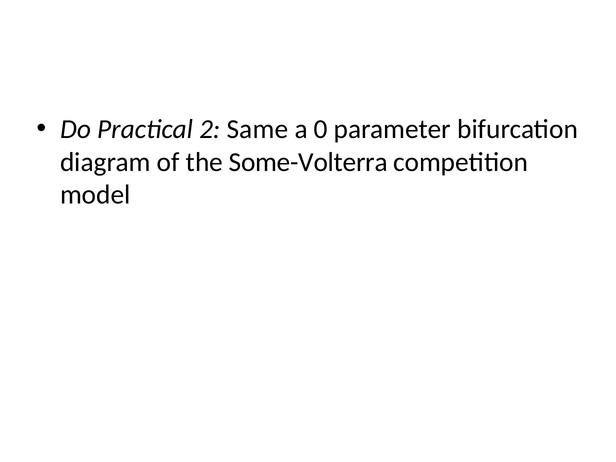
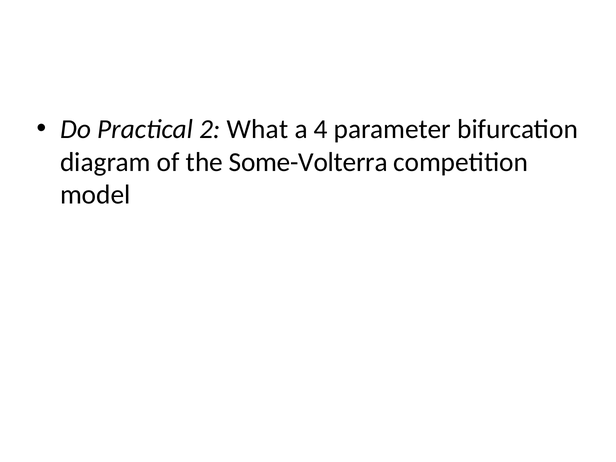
Same: Same -> What
0: 0 -> 4
